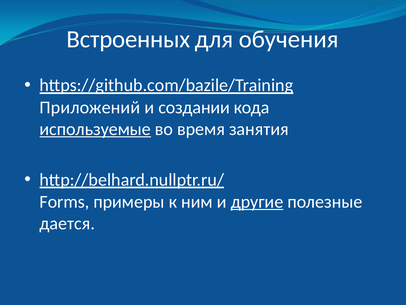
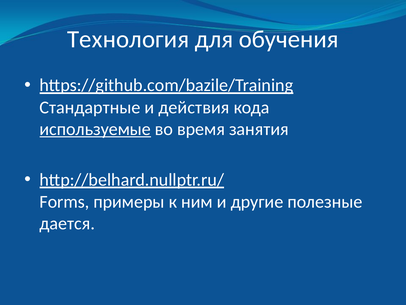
Встроенных: Встроенных -> Технология
Приложений: Приложений -> Стандартные
создании: создании -> действия
другие underline: present -> none
